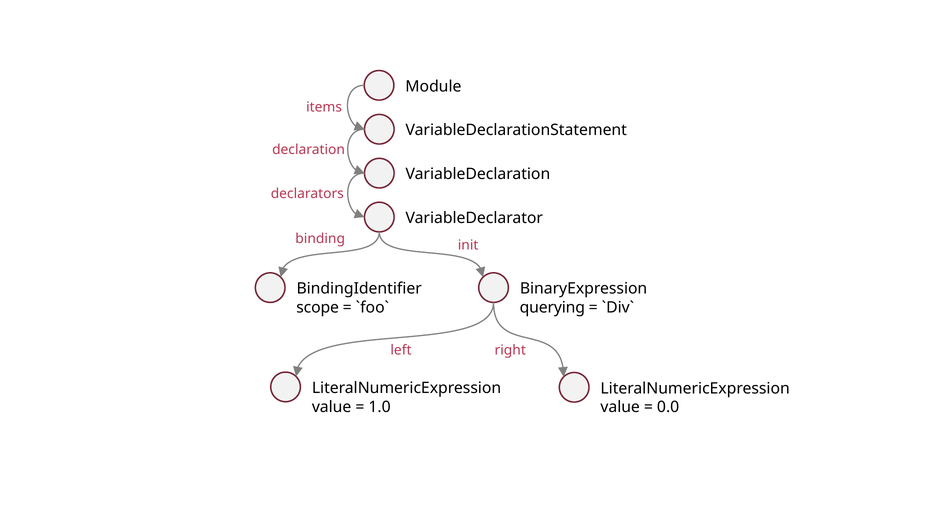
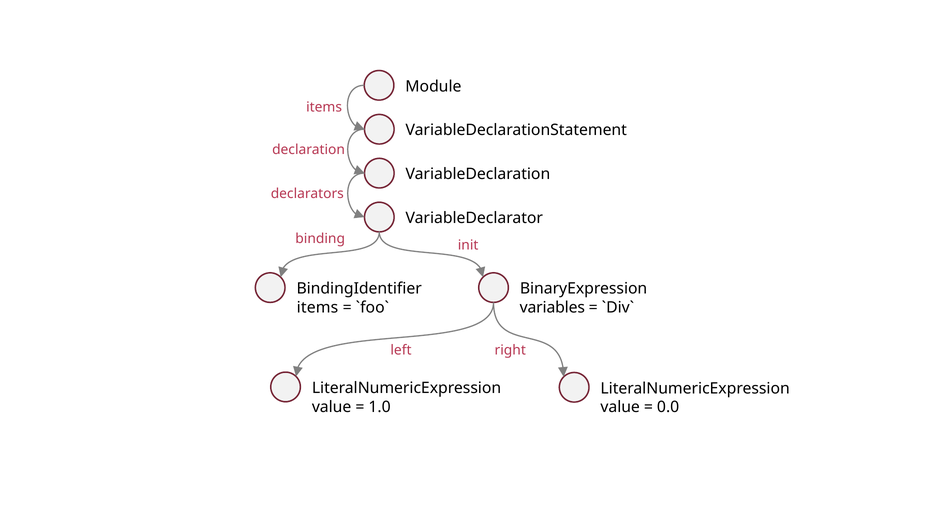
scope at (318, 308): scope -> items
querying: querying -> variables
